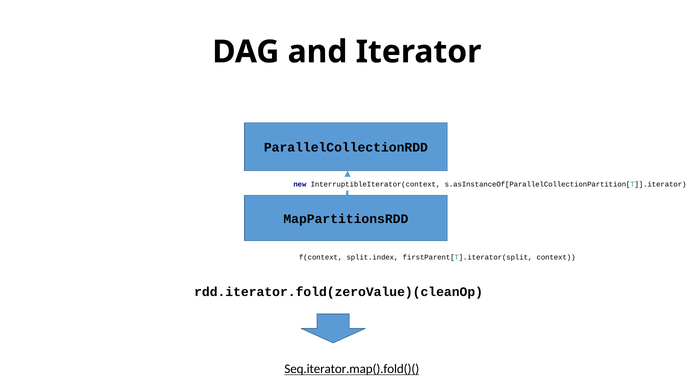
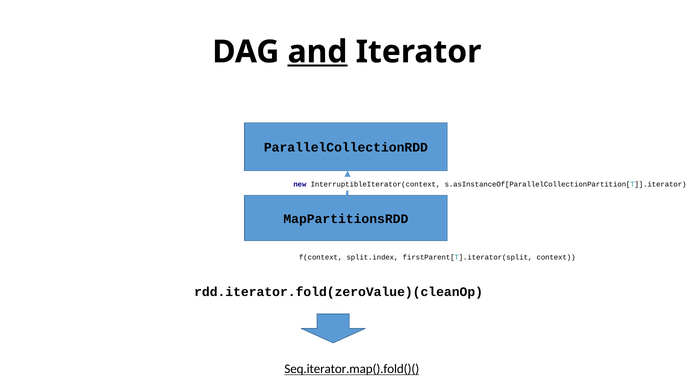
and underline: none -> present
